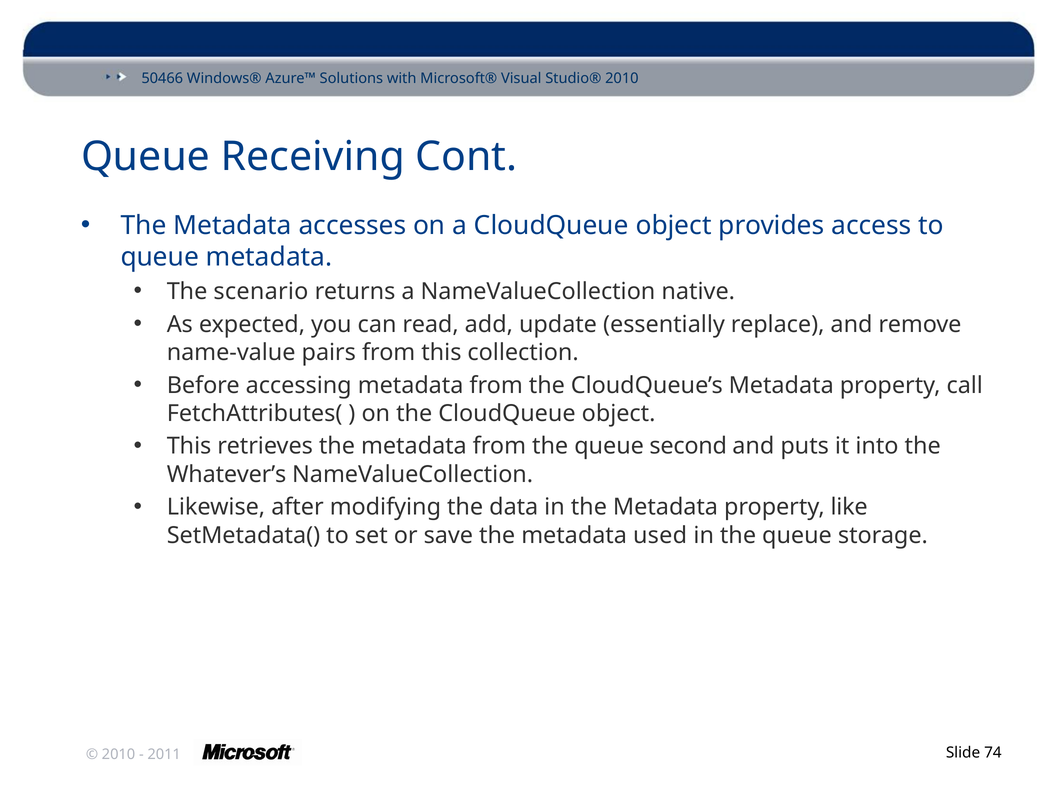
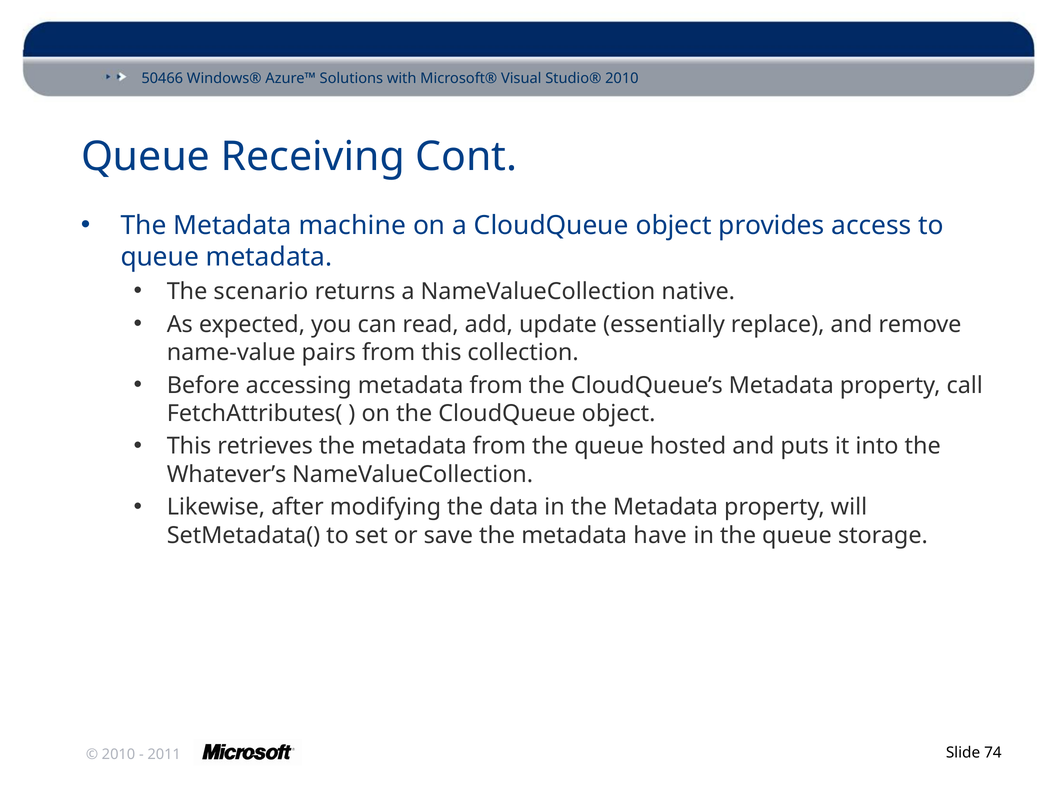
accesses: accesses -> machine
second: second -> hosted
like: like -> will
used: used -> have
